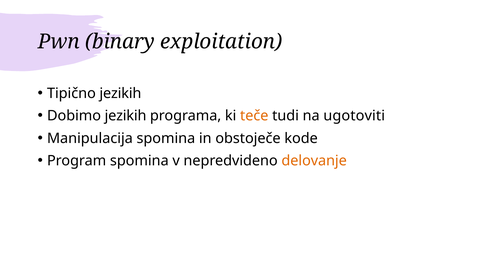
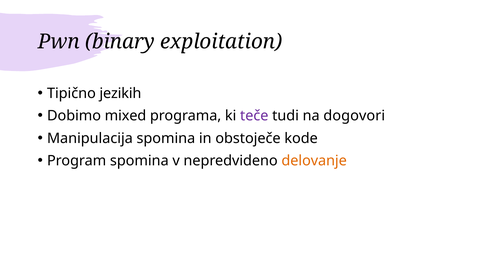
Dobimo jezikih: jezikih -> mixed
teče colour: orange -> purple
ugotoviti: ugotoviti -> dogovori
